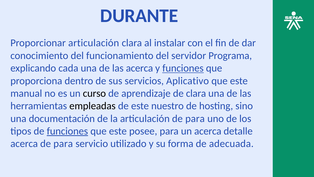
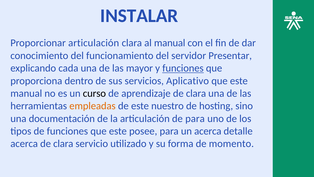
DURANTE: DURANTE -> INSTALAR
al instalar: instalar -> manual
Programa: Programa -> Presentar
las acerca: acerca -> mayor
empleadas colour: black -> orange
funciones at (67, 131) underline: present -> none
acerca de para: para -> clara
adecuada: adecuada -> momento
